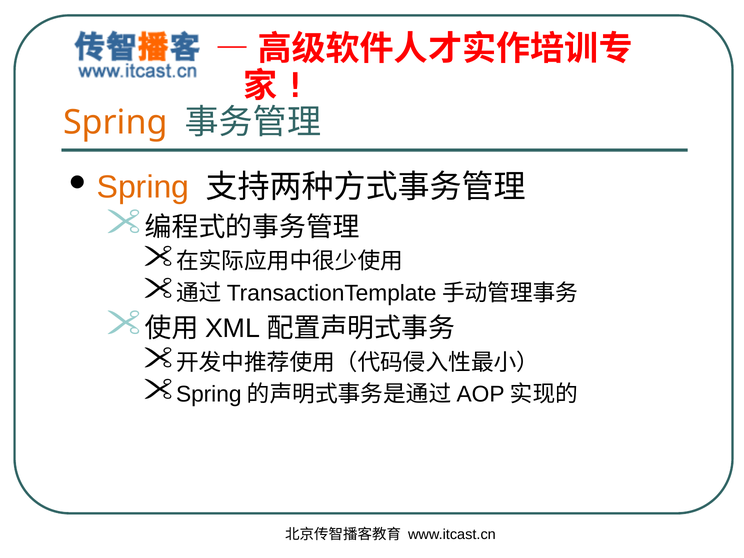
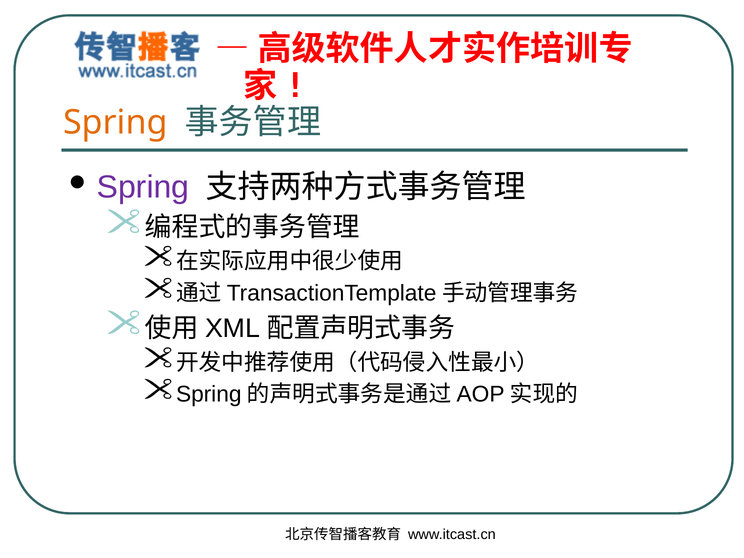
Spring at (143, 187) colour: orange -> purple
